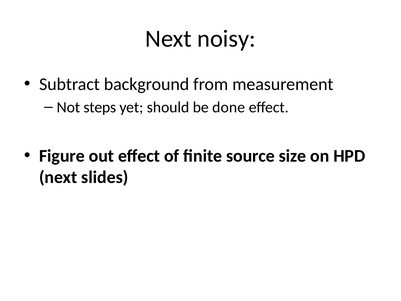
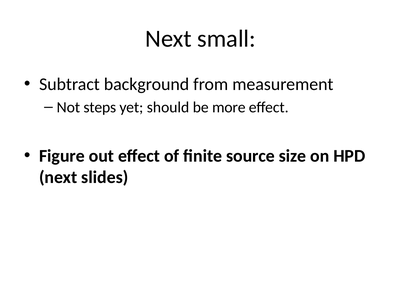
noisy: noisy -> small
done: done -> more
